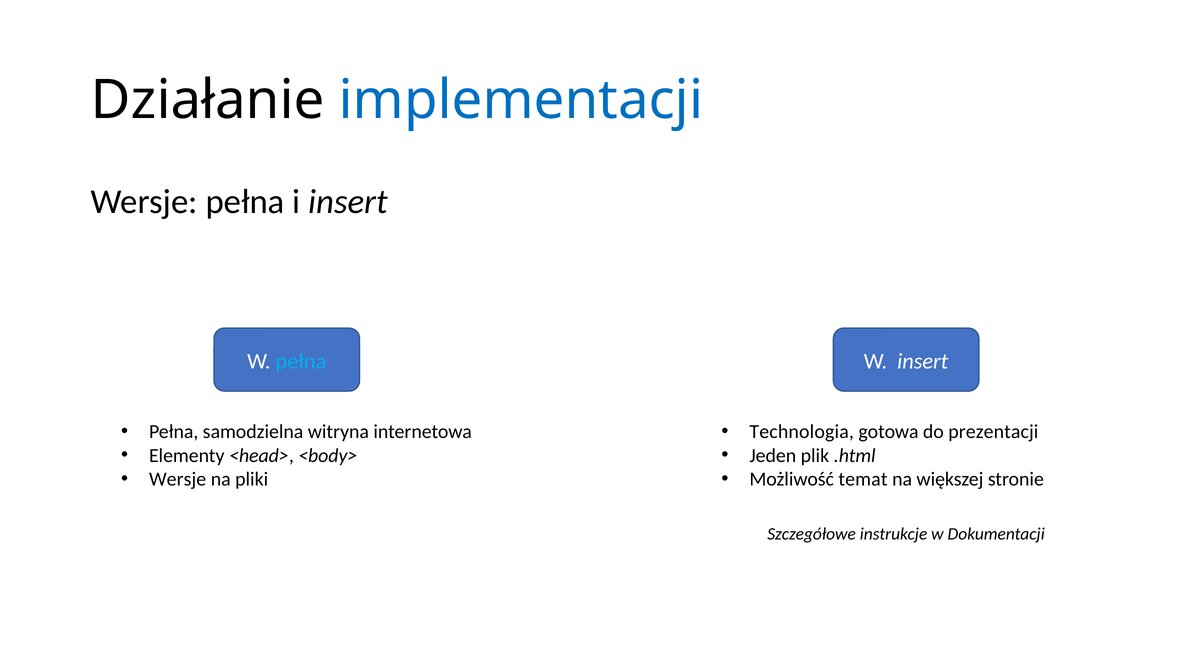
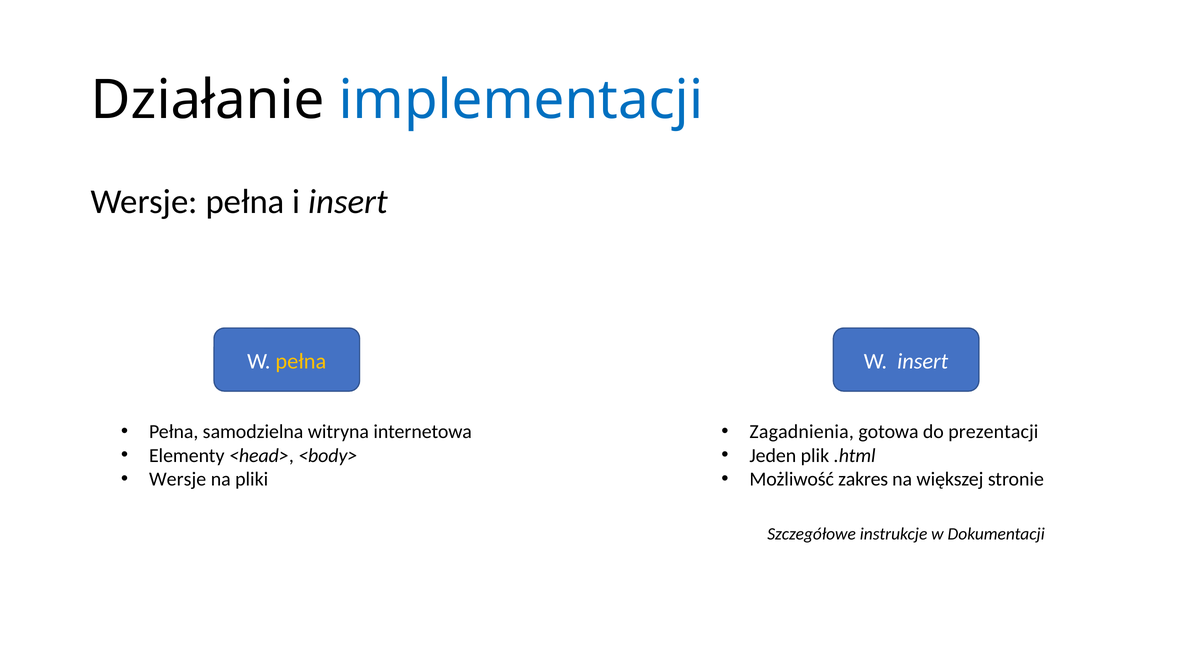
pełna at (301, 361) colour: light blue -> yellow
Technologia: Technologia -> Zagadnienia
temat: temat -> zakres
